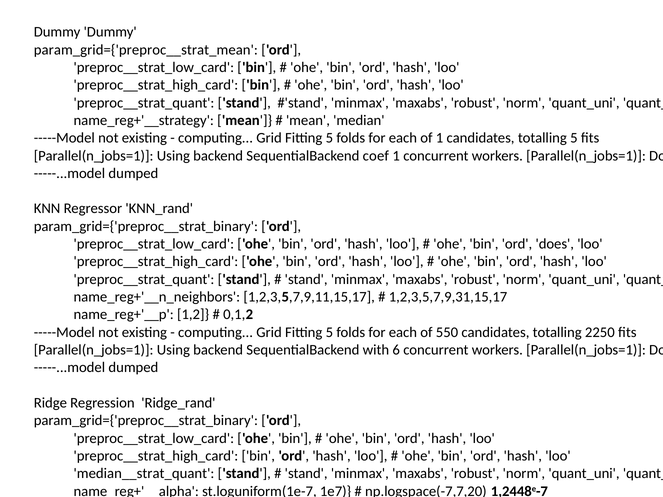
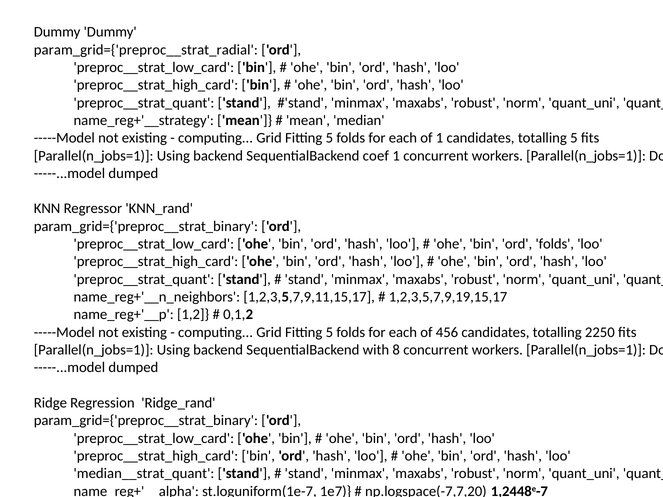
param_grid={'preproc__strat_mean: param_grid={'preproc__strat_mean -> param_grid={'preproc__strat_radial
ord does: does -> folds
1,2,3,5,7,9,31,15,17: 1,2,3,5,7,9,31,15,17 -> 1,2,3,5,7,9,19,15,17
550: 550 -> 456
6: 6 -> 8
